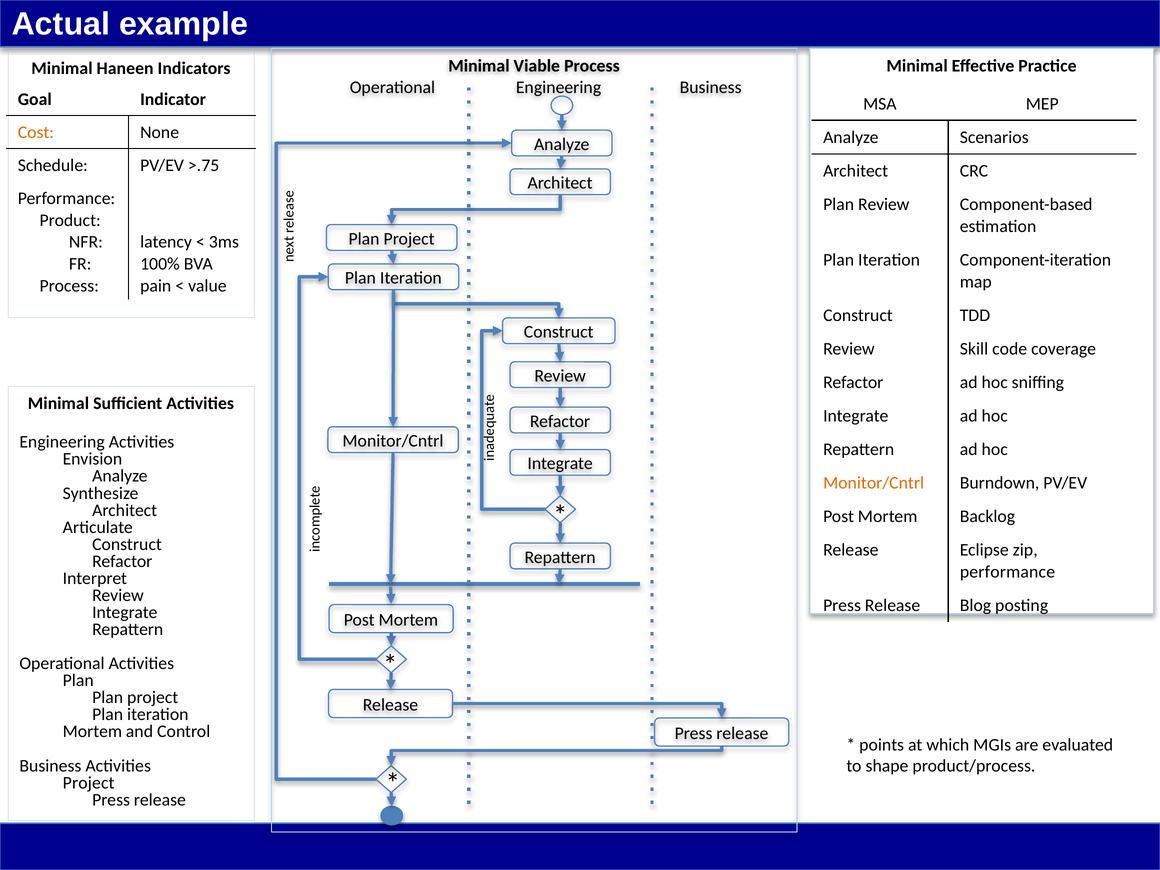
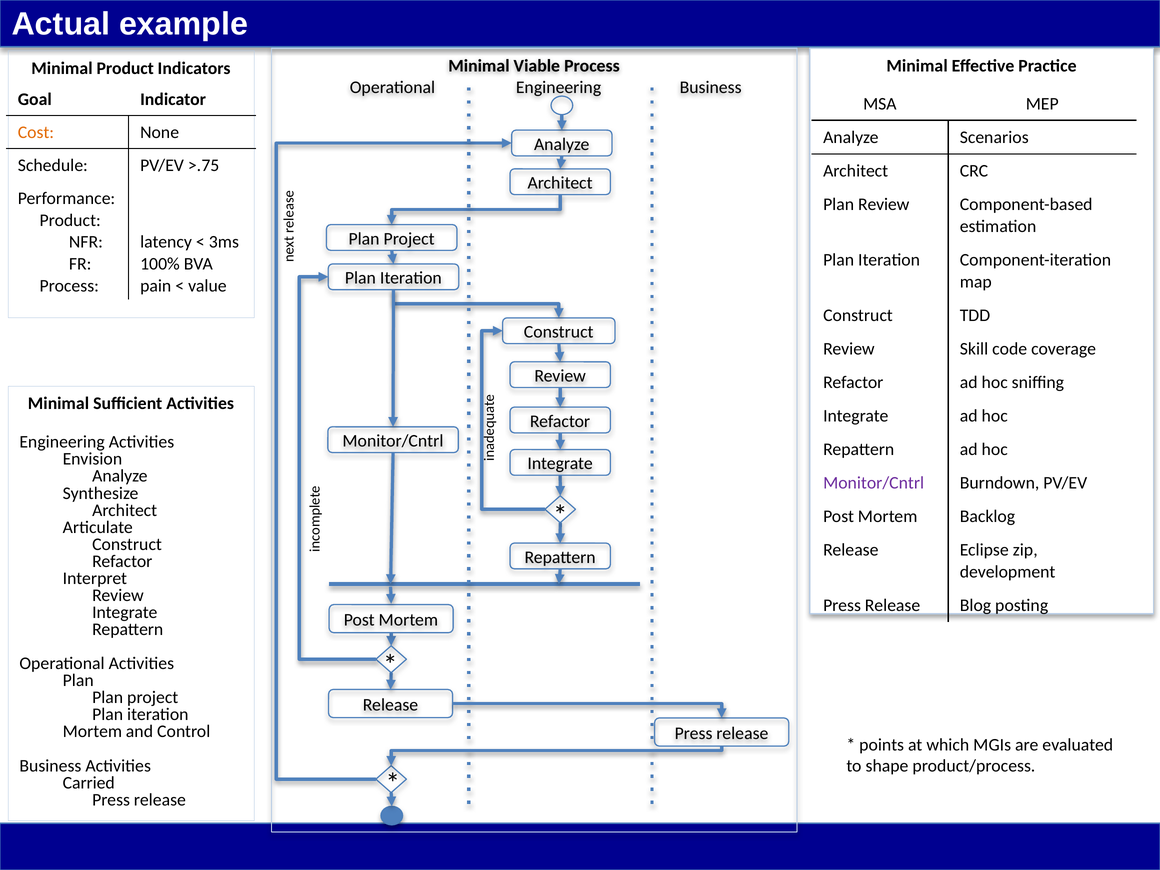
Minimal Haneen: Haneen -> Product
Monitor/Cntrl at (874, 483) colour: orange -> purple
performance at (1007, 572): performance -> development
Project at (89, 783): Project -> Carried
